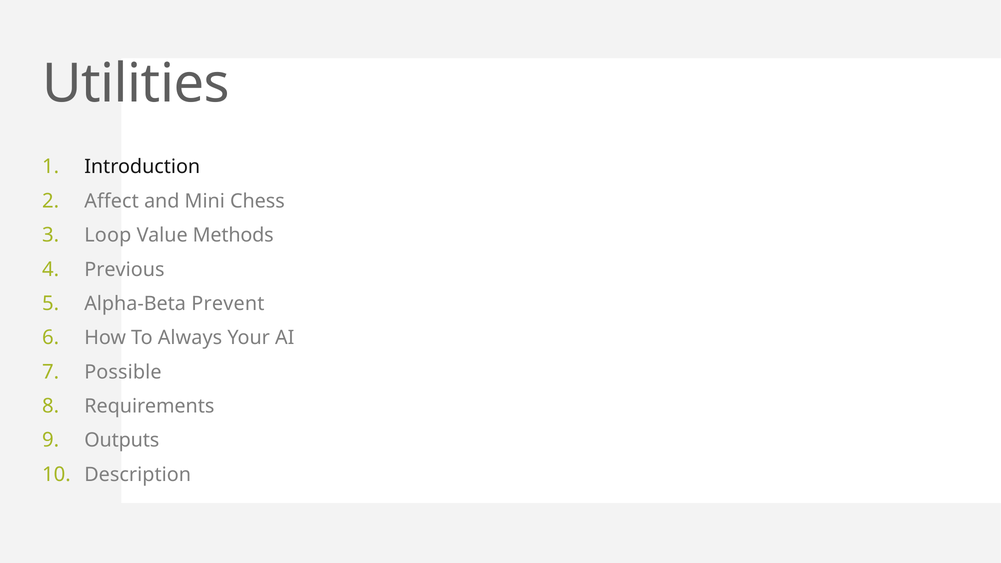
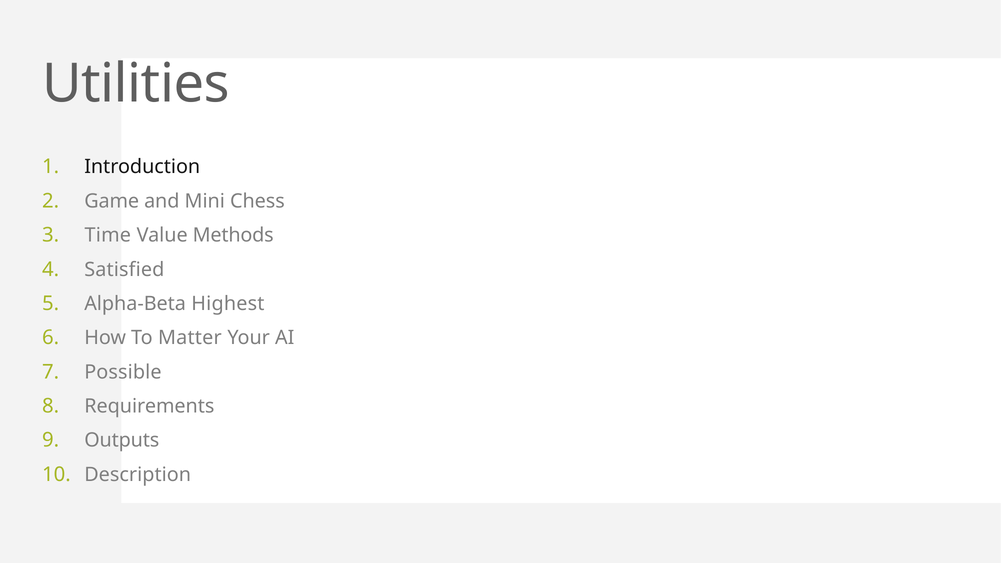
Affect: Affect -> Game
Loop: Loop -> Time
Previous: Previous -> Satisfied
Prevent: Prevent -> Highest
Always: Always -> Matter
